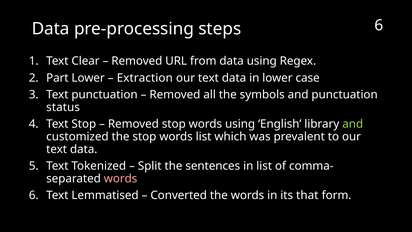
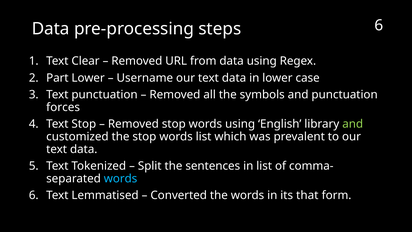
Extraction: Extraction -> Username
status: status -> forces
words at (121, 178) colour: pink -> light blue
